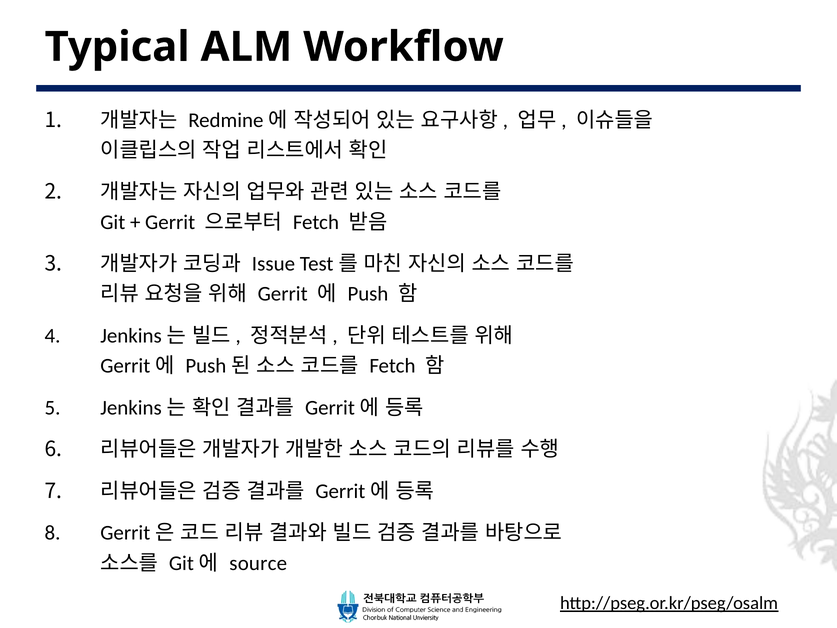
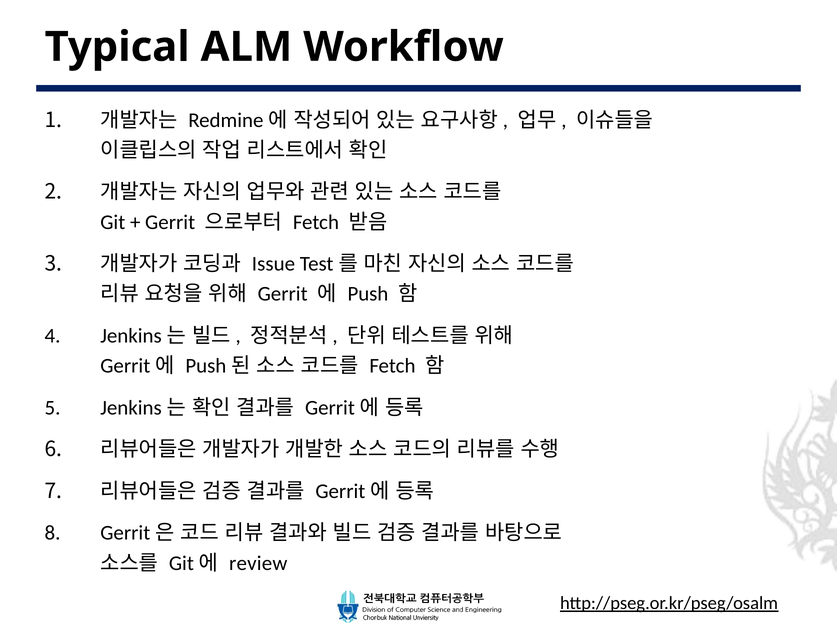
source: source -> review
